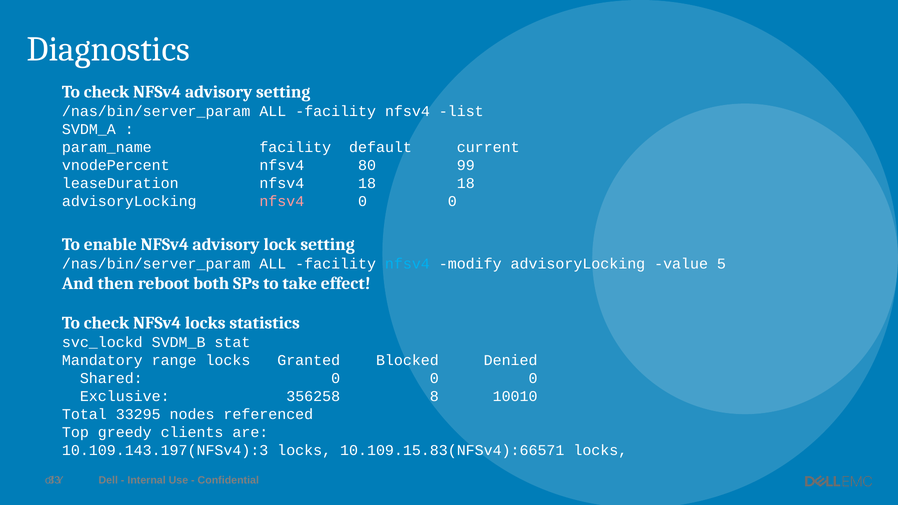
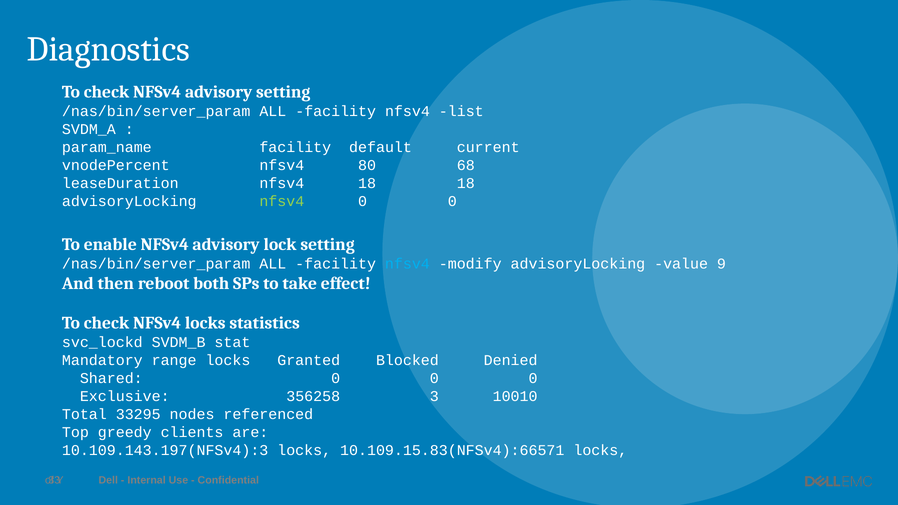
99: 99 -> 68
nfsv4 at (282, 201) colour: pink -> light green
5: 5 -> 9
8: 8 -> 3
